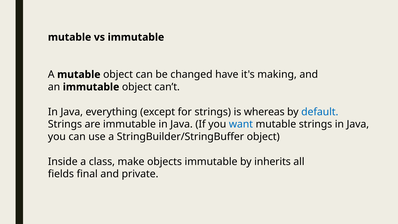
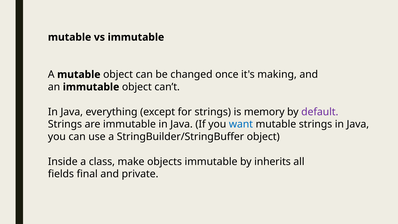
have: have -> once
whereas: whereas -> memory
default colour: blue -> purple
